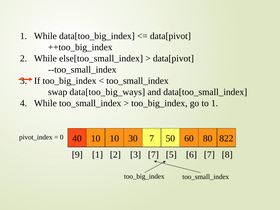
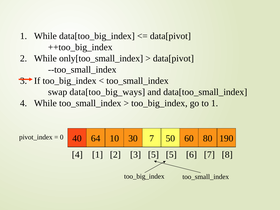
else[too_small_index: else[too_small_index -> only[too_small_index
40 10: 10 -> 64
822: 822 -> 190
9 at (77, 155): 9 -> 4
3 7: 7 -> 5
